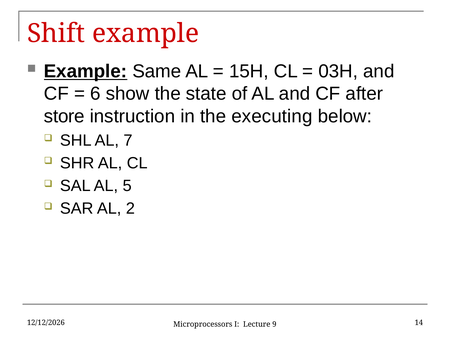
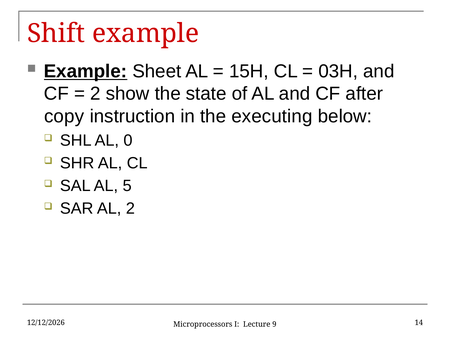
Same: Same -> Sheet
6 at (95, 94): 6 -> 2
store: store -> copy
7: 7 -> 0
